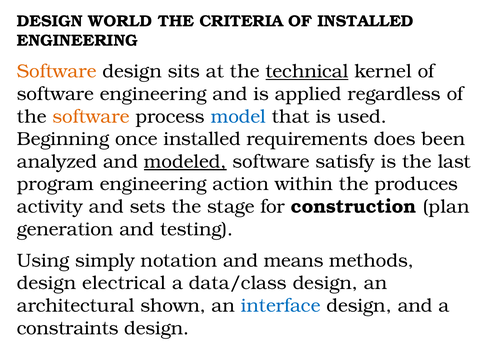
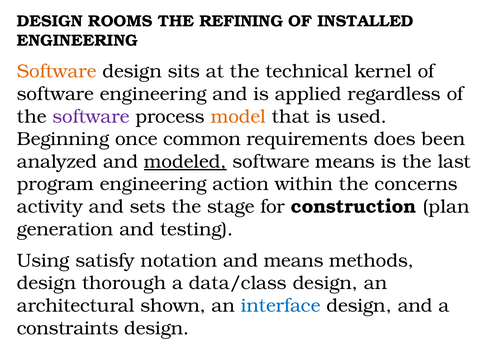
WORLD: WORLD -> ROOMS
CRITERIA: CRITERIA -> REFINING
technical underline: present -> none
software at (91, 117) colour: orange -> purple
model colour: blue -> orange
once installed: installed -> common
software satisfy: satisfy -> means
produces: produces -> concerns
simply: simply -> satisfy
electrical: electrical -> thorough
